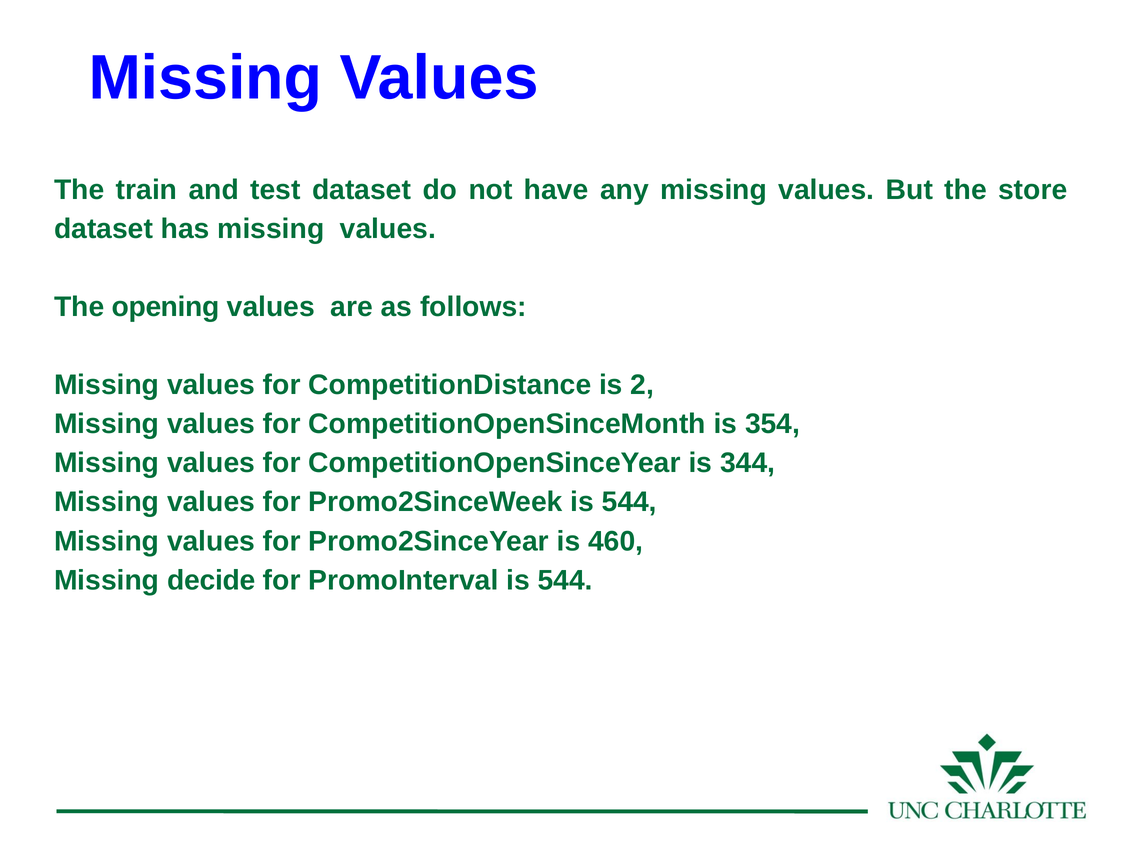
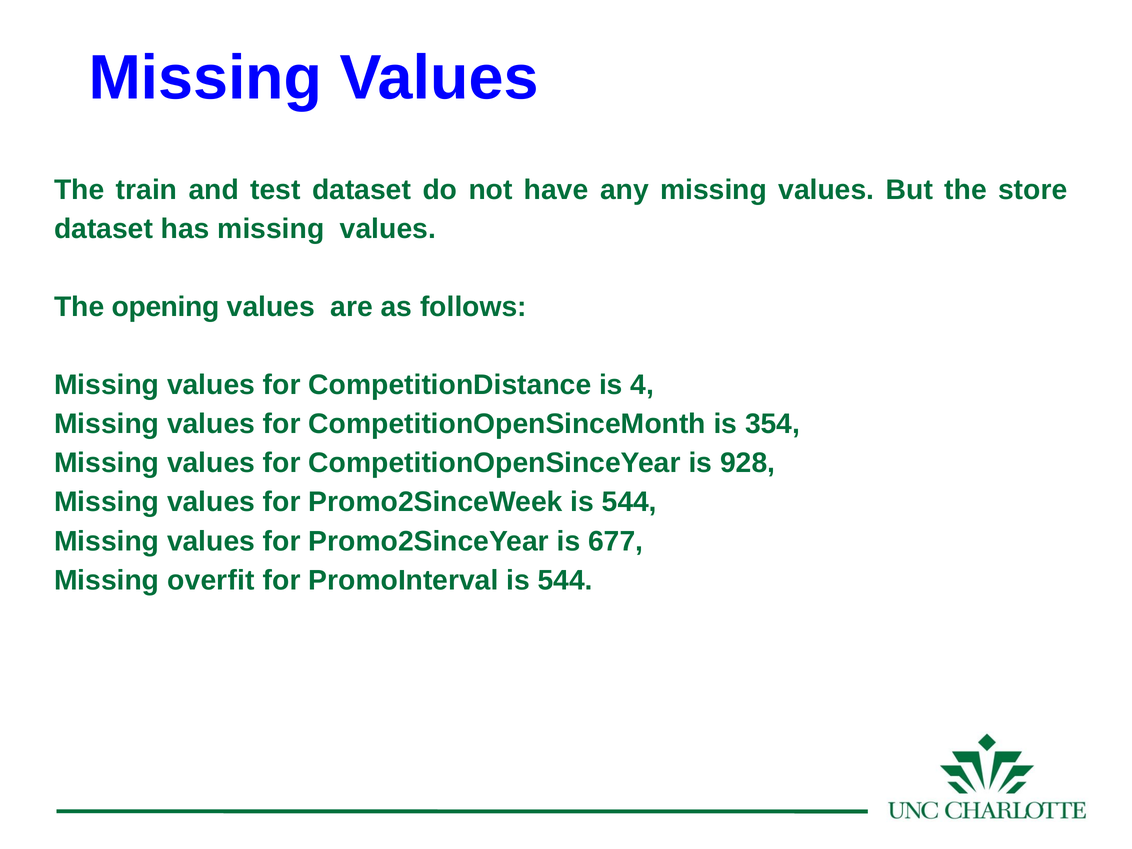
2: 2 -> 4
344: 344 -> 928
460: 460 -> 677
decide: decide -> overfit
